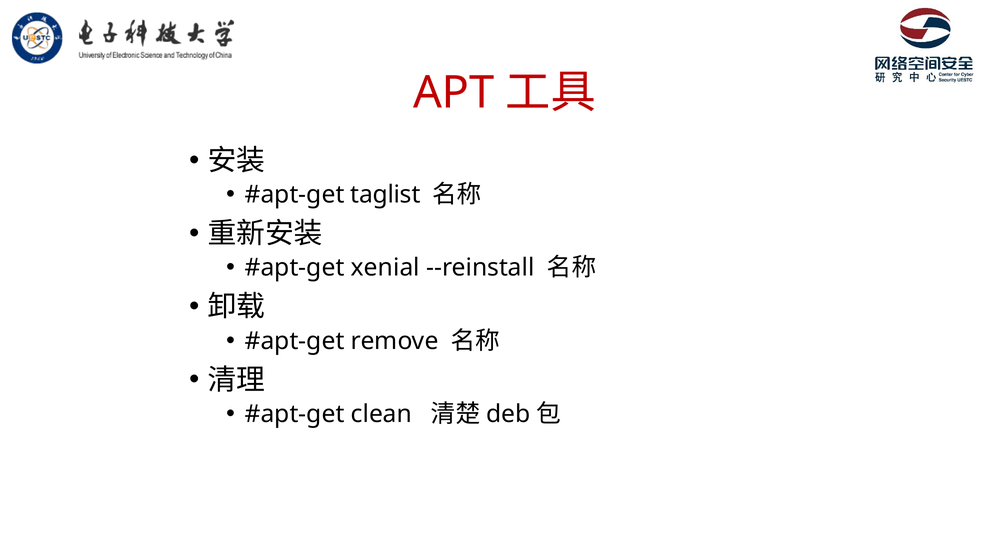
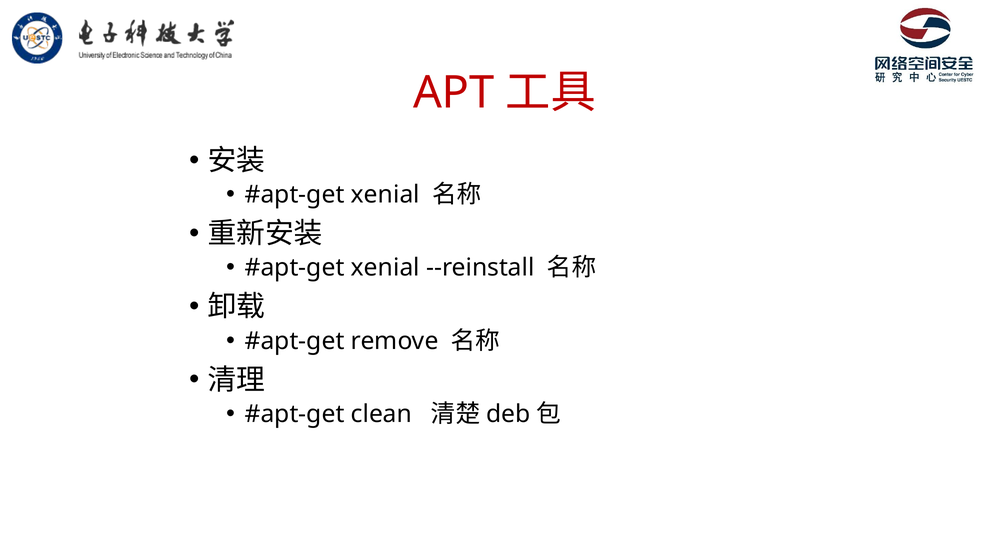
taglist at (385, 195): taglist -> xenial
